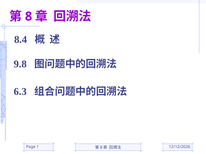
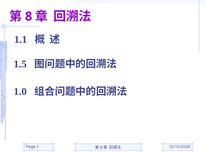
8.4: 8.4 -> 1.1
9.8: 9.8 -> 1.5
6.3: 6.3 -> 1.0
